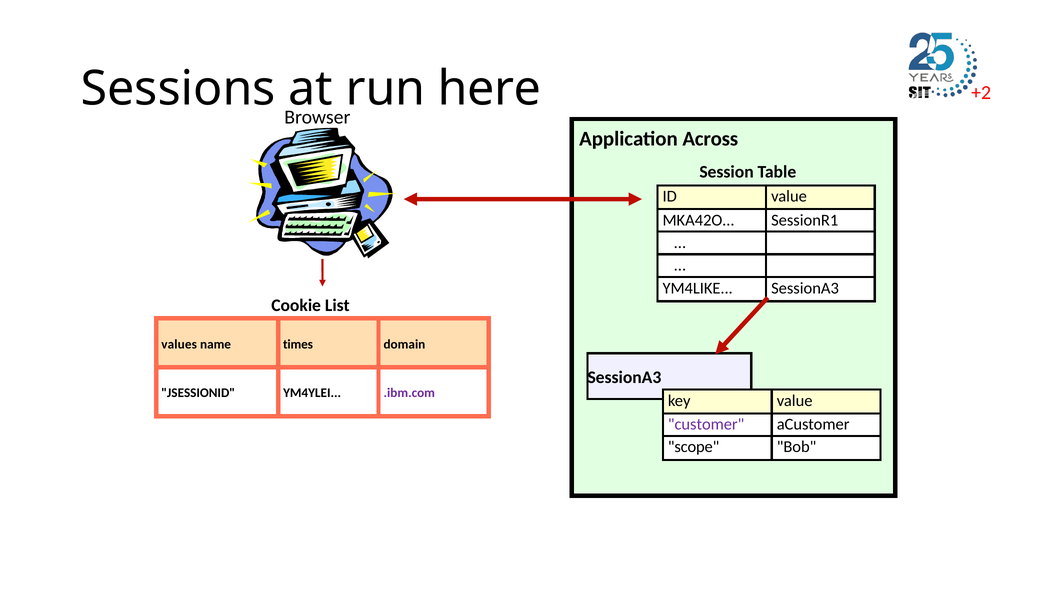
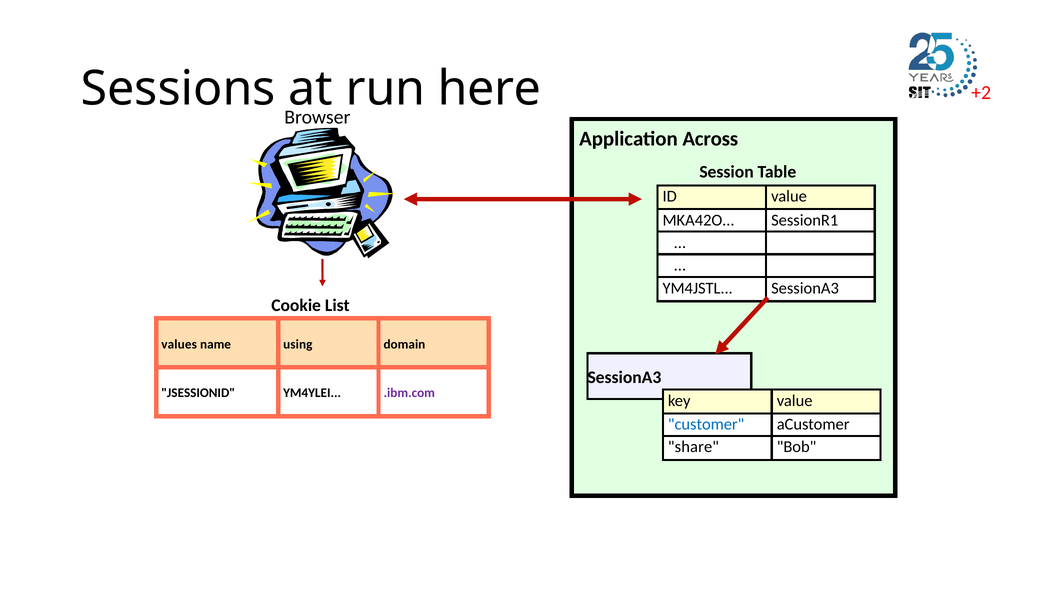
YM4LIKE: YM4LIKE -> YM4JSTL
times: times -> using
customer colour: purple -> blue
scope: scope -> share
